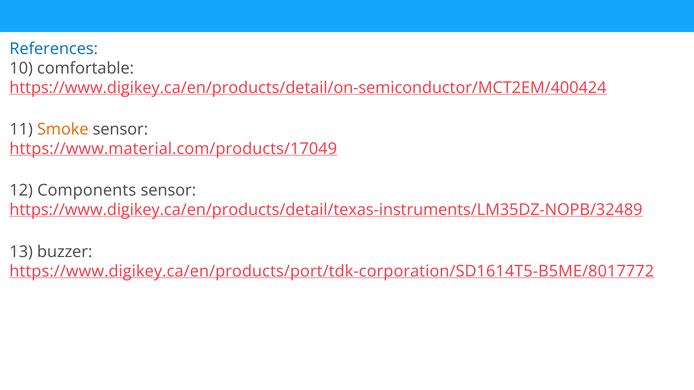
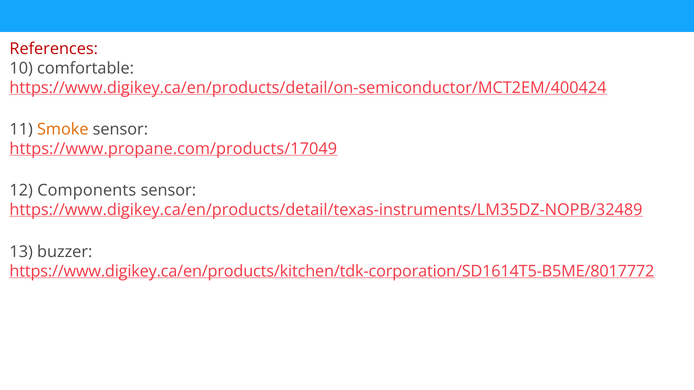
References colour: blue -> red
https://www.material.com/products/17049: https://www.material.com/products/17049 -> https://www.propane.com/products/17049
https://www.digikey.ca/en/products/port/tdk-corporation/SD1614T5-B5ME/8017772: https://www.digikey.ca/en/products/port/tdk-corporation/SD1614T5-B5ME/8017772 -> https://www.digikey.ca/en/products/kitchen/tdk-corporation/SD1614T5-B5ME/8017772
